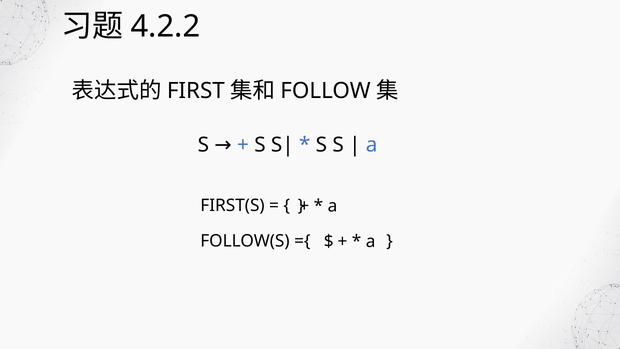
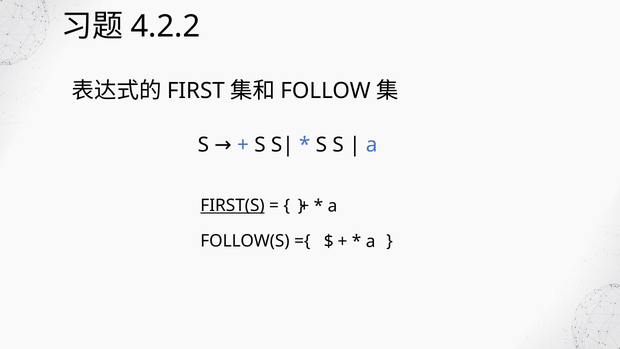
FIRST(S underline: none -> present
